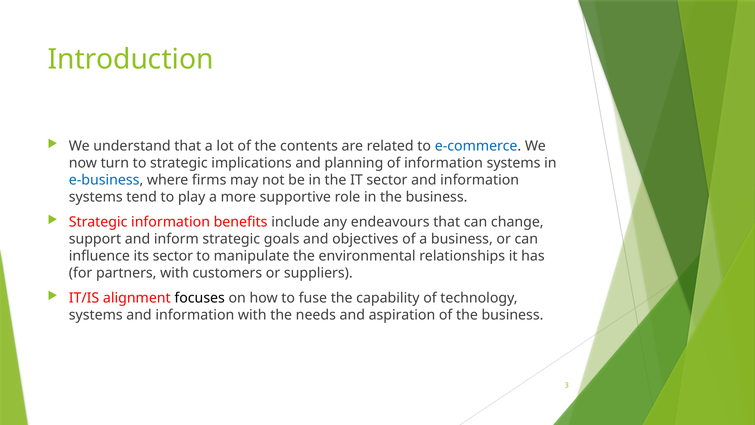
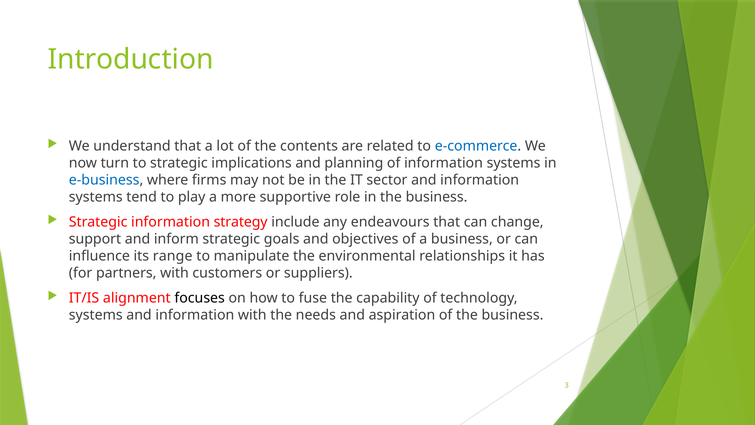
benefits: benefits -> strategy
its sector: sector -> range
